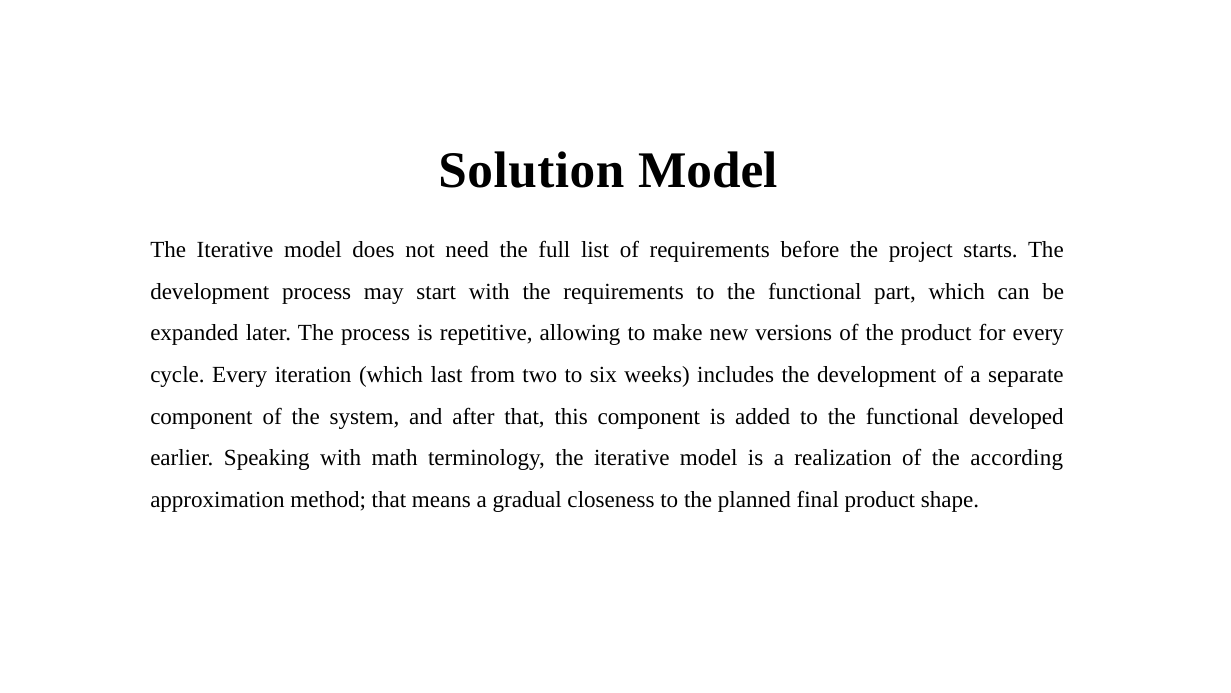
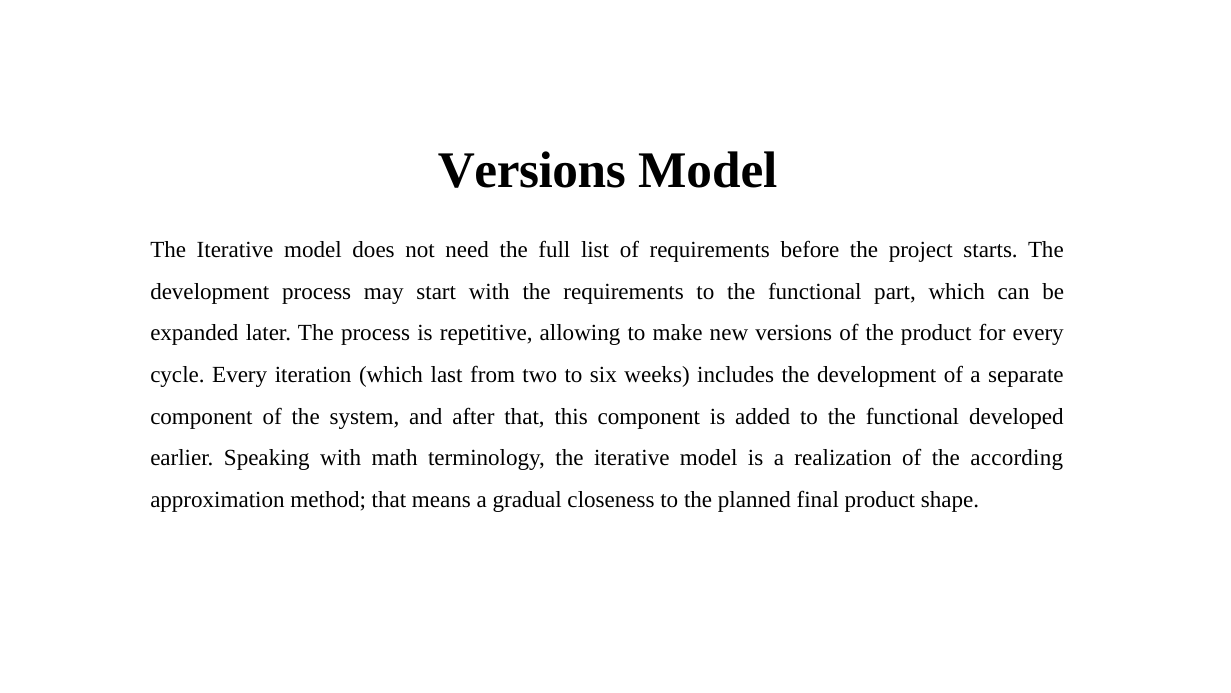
Solution at (531, 170): Solution -> Versions
